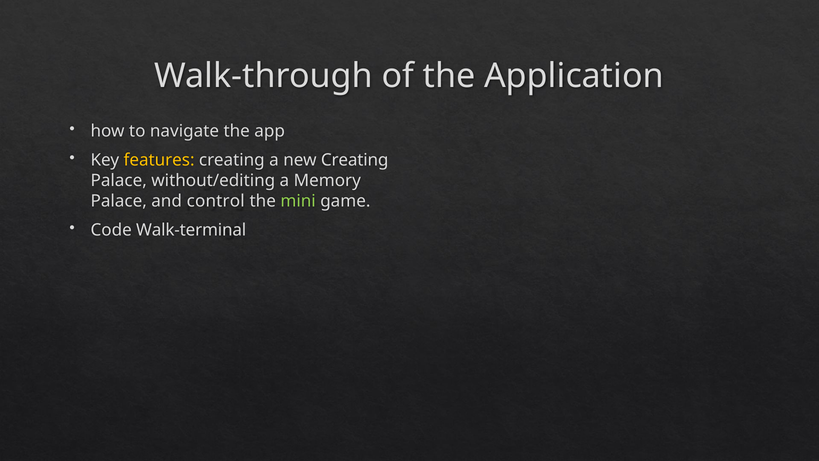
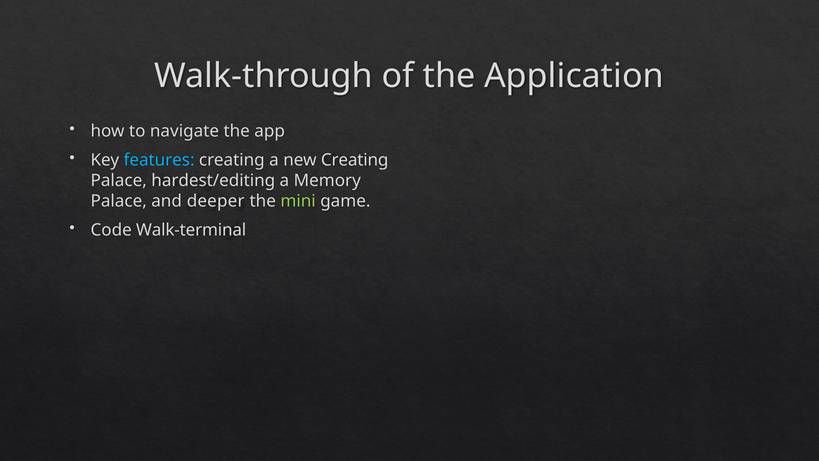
features colour: yellow -> light blue
without/editing: without/editing -> hardest/editing
control: control -> deeper
